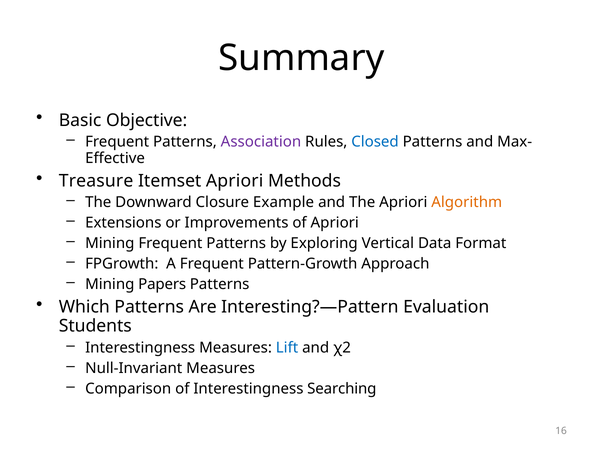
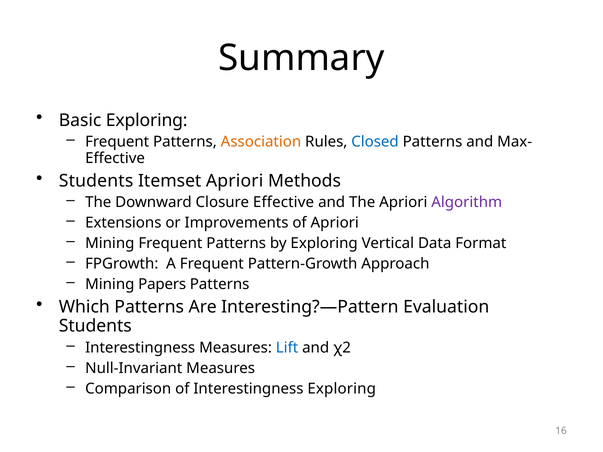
Basic Objective: Objective -> Exploring
Association colour: purple -> orange
Treasure at (96, 181): Treasure -> Students
Closure Example: Example -> Effective
Algorithm colour: orange -> purple
Interestingness Searching: Searching -> Exploring
